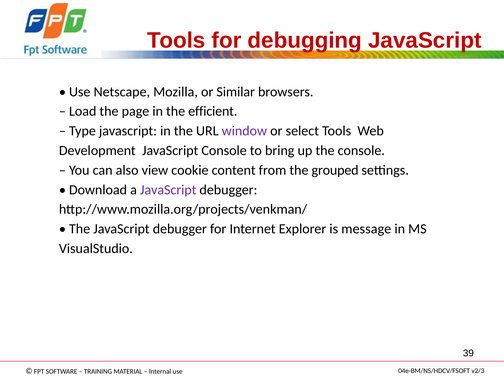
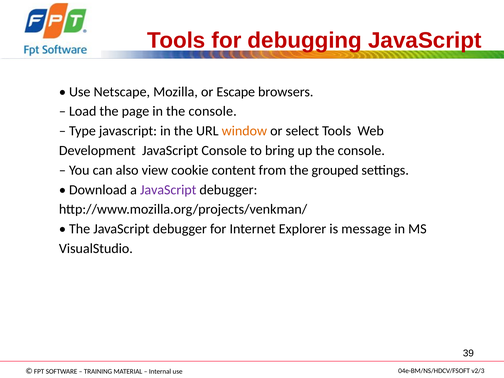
Similar: Similar -> Escape
in the efficient: efficient -> console
window colour: purple -> orange
